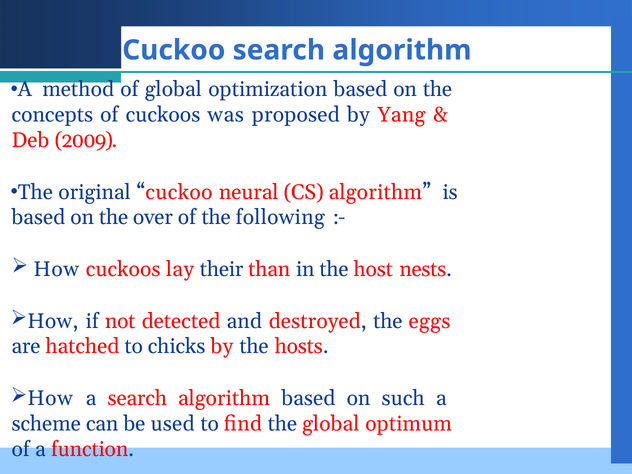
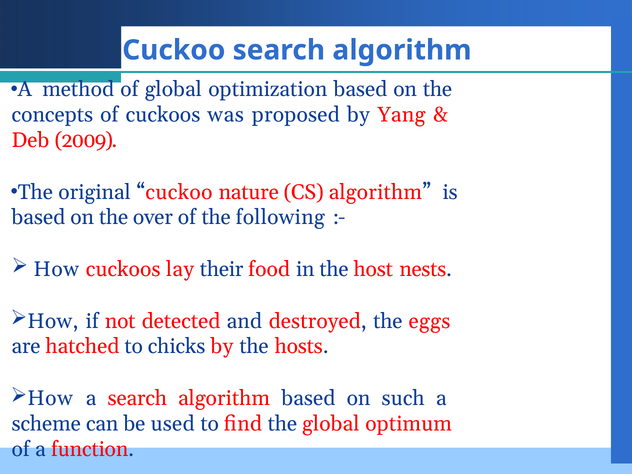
neural: neural -> nature
than: than -> food
